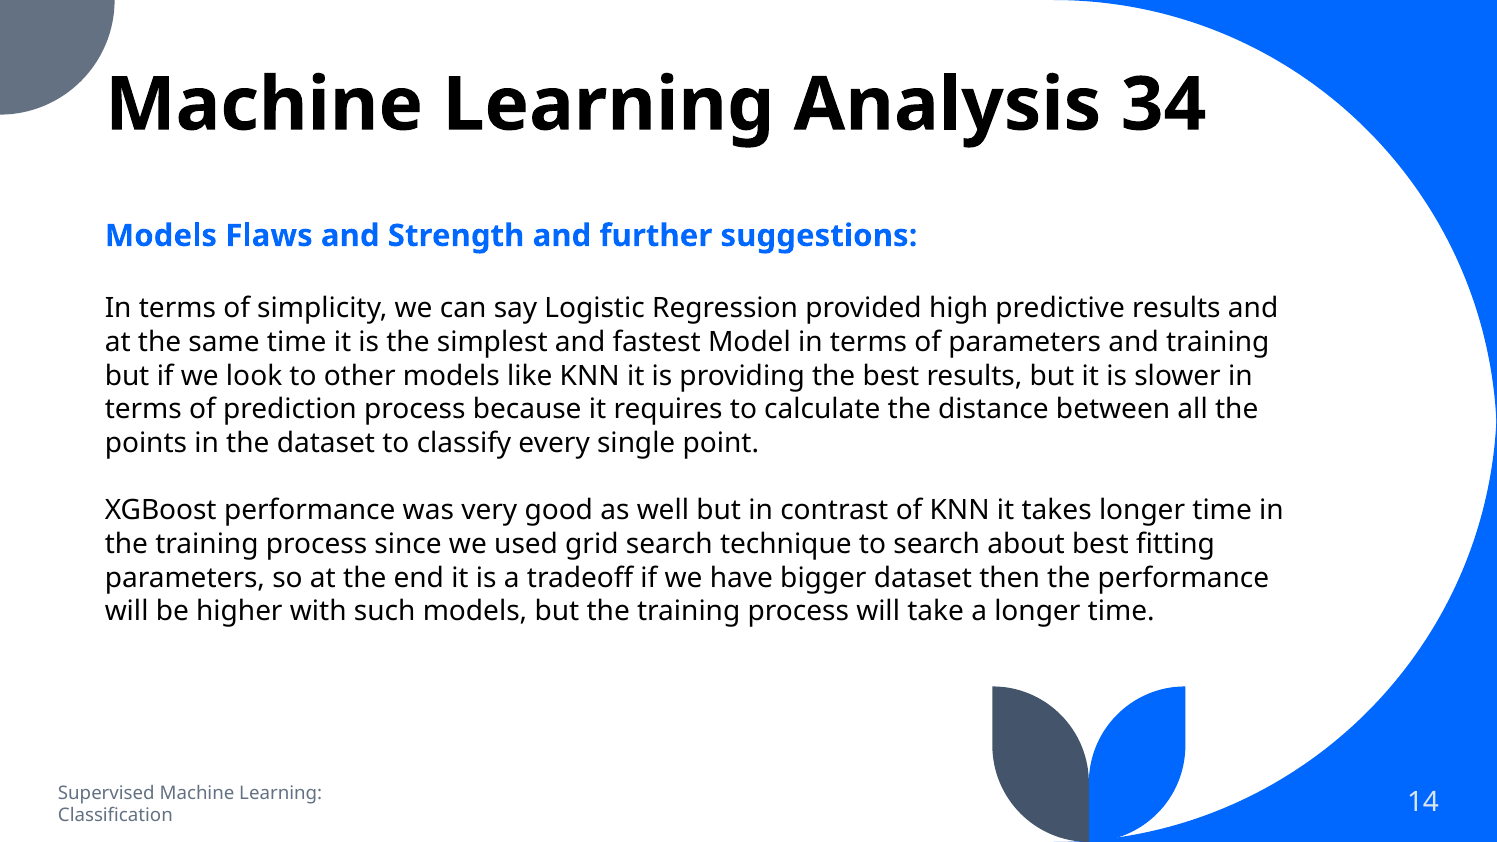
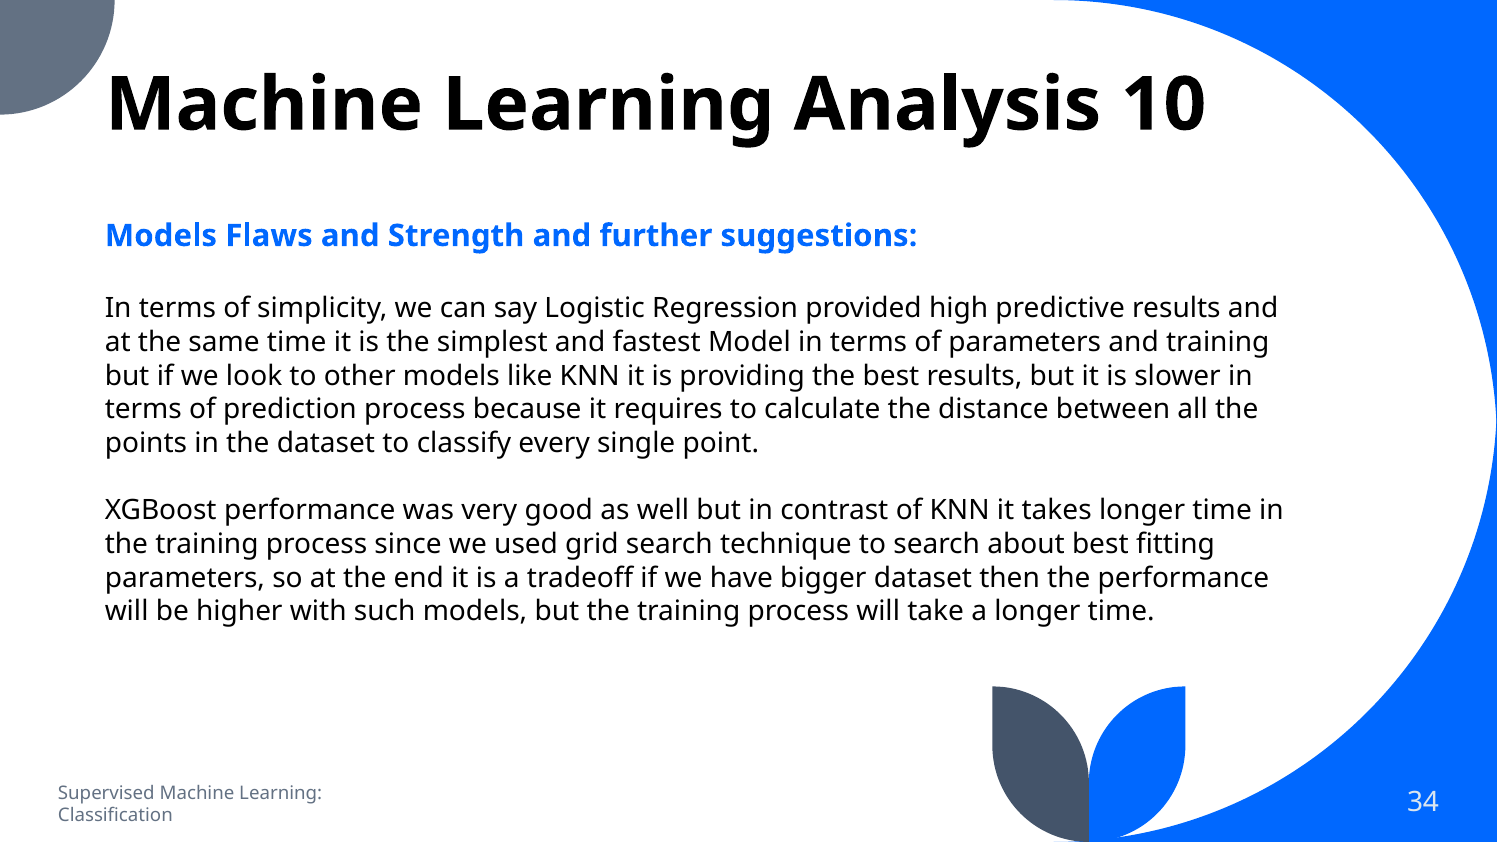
34: 34 -> 10
14: 14 -> 34
